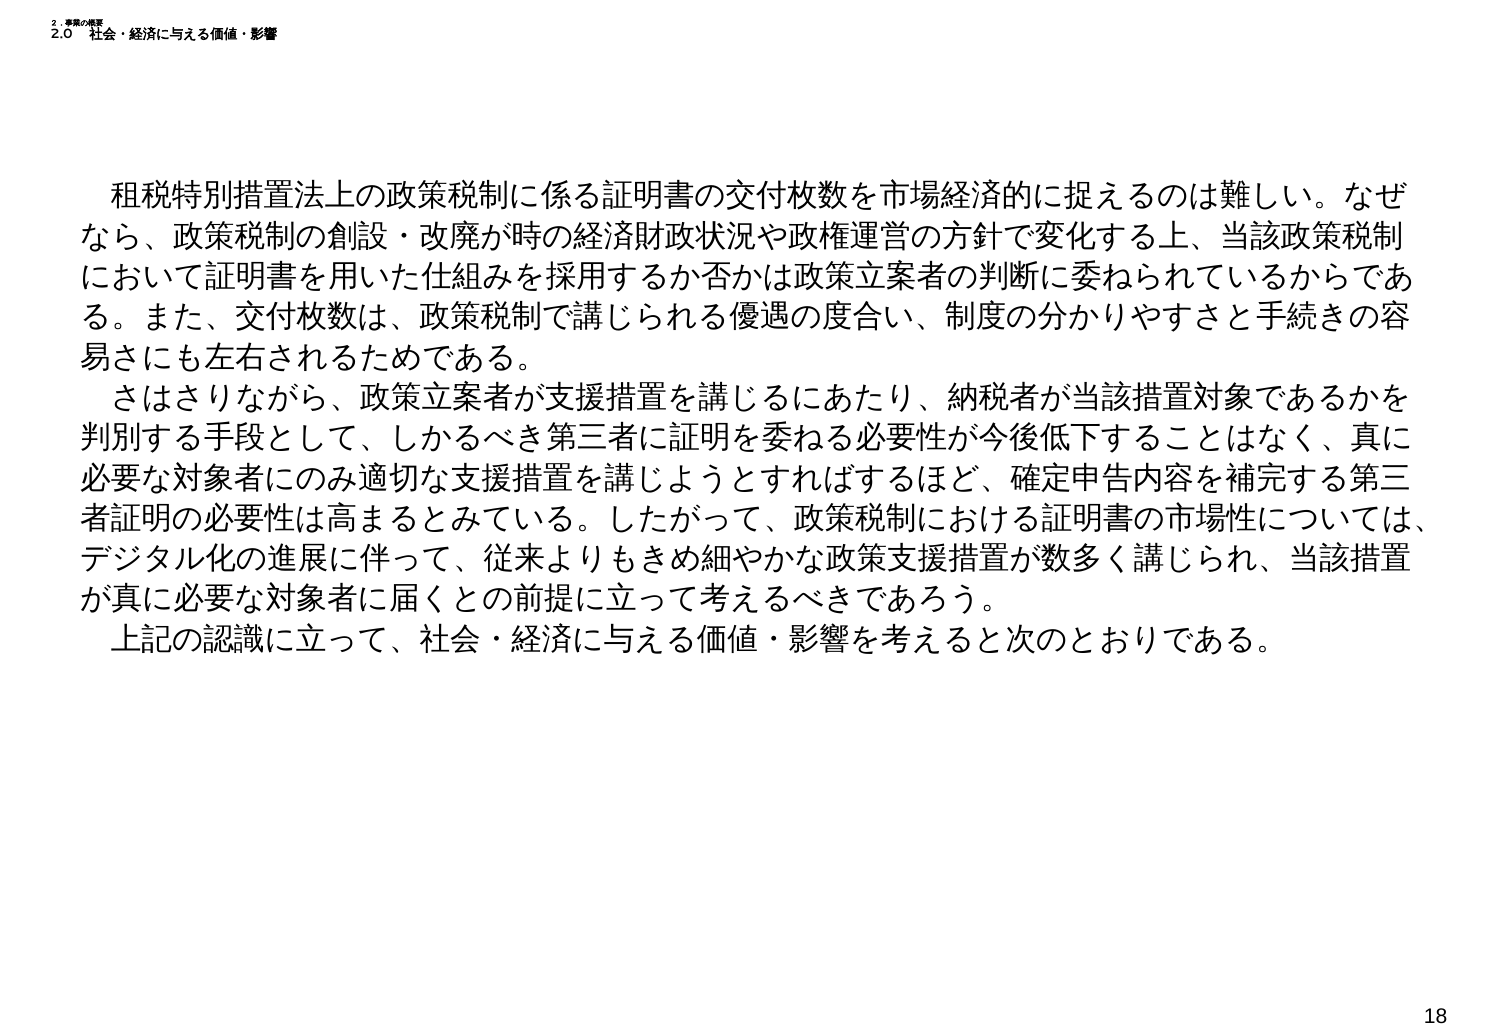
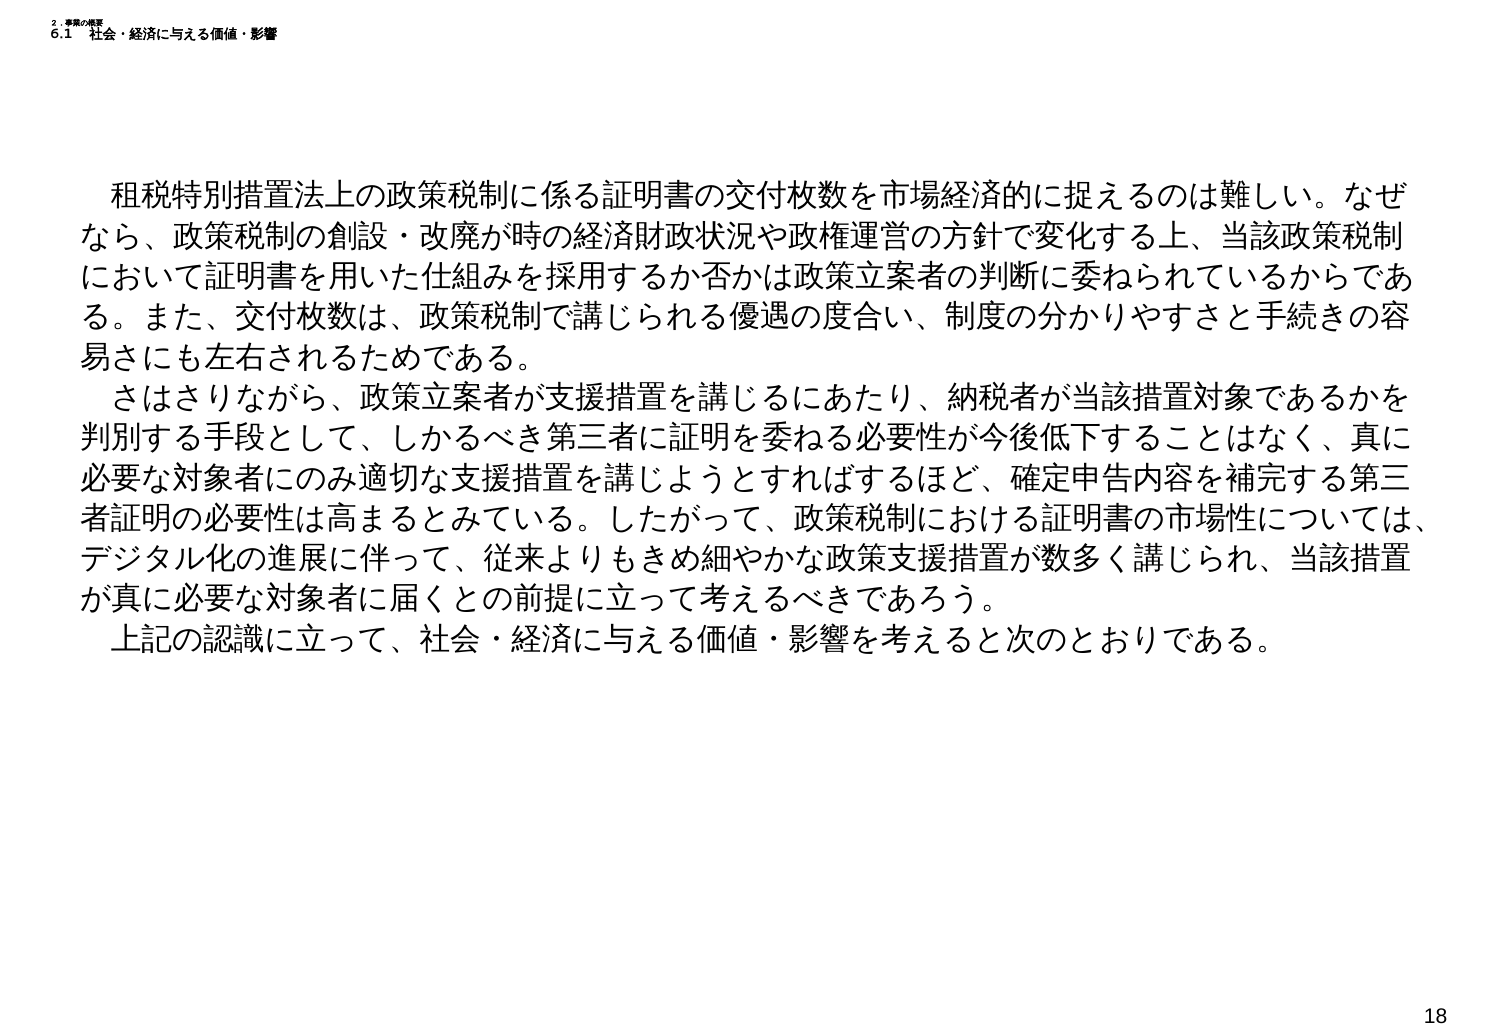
2.0: 2.0 -> 6.1
